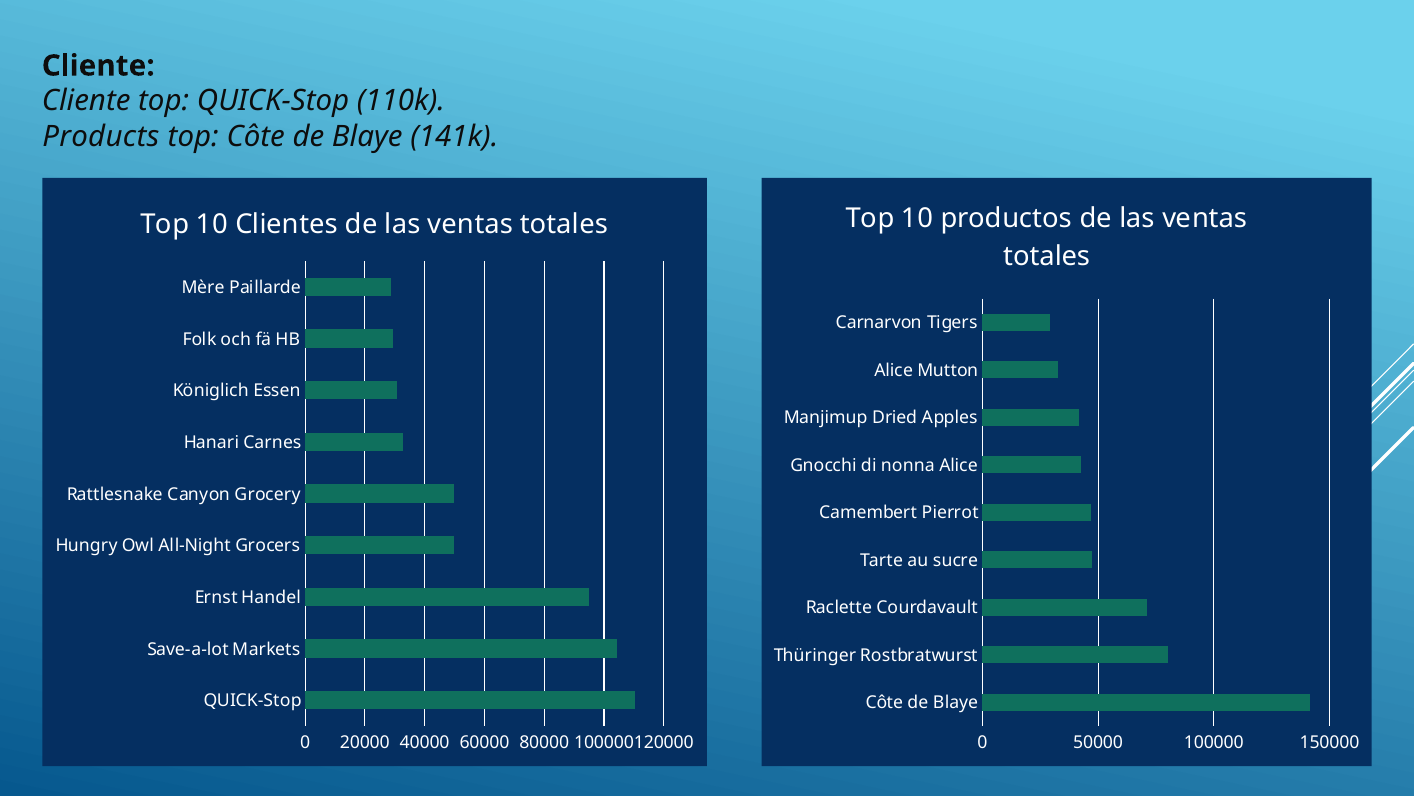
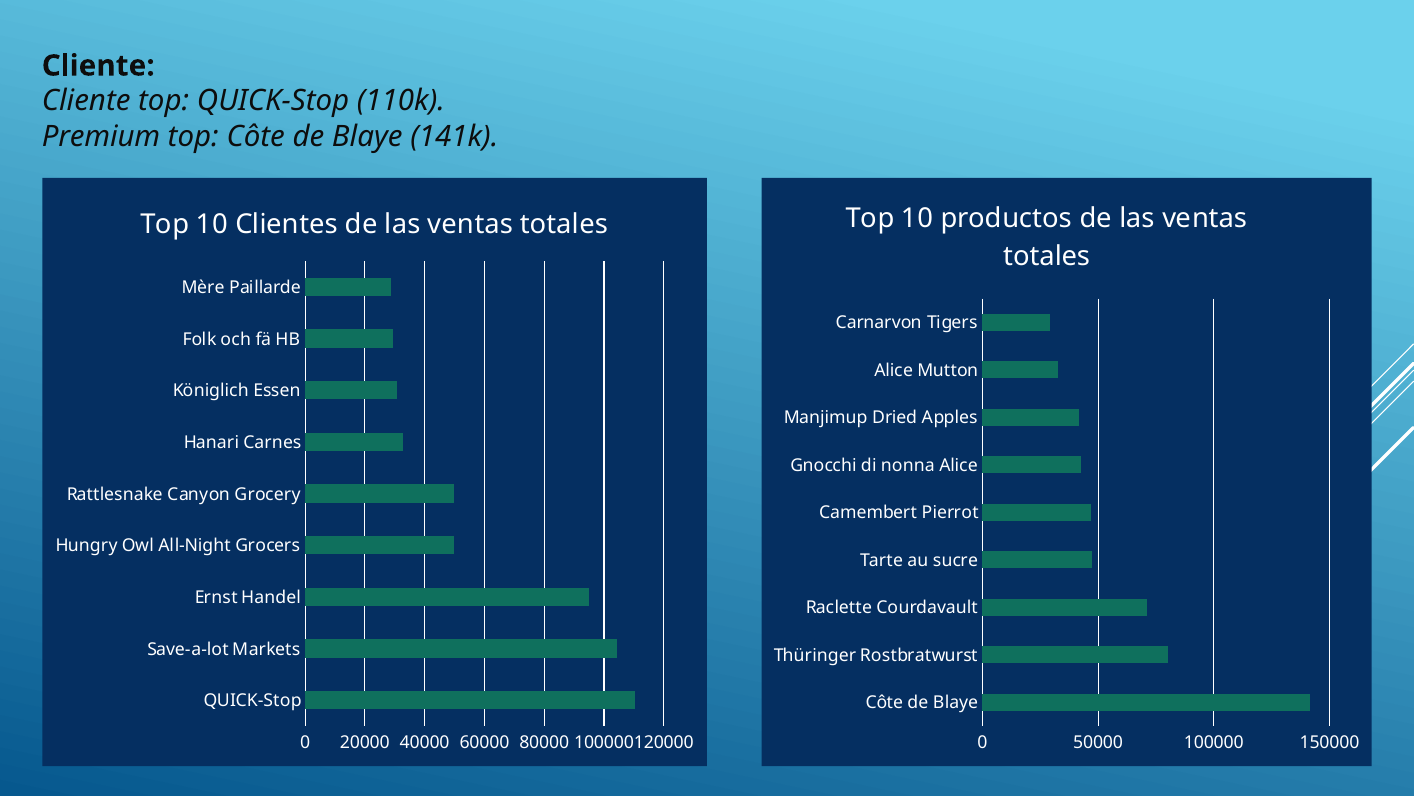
Products: Products -> Premium
